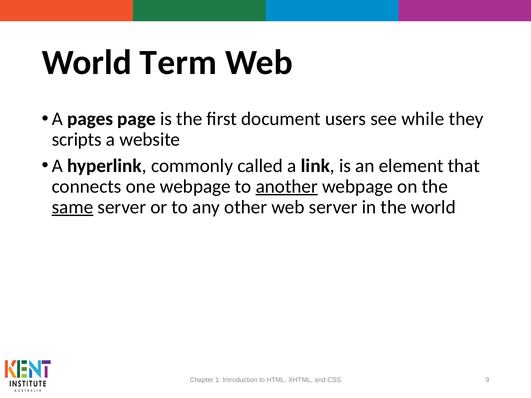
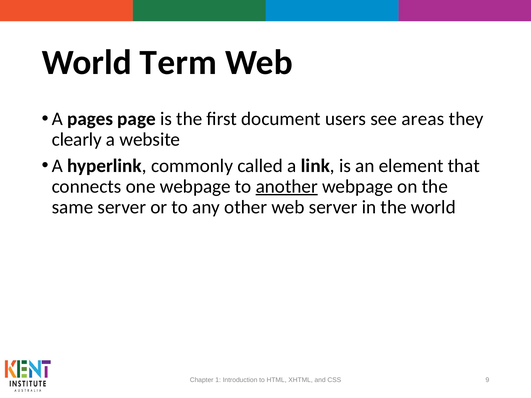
while: while -> areas
scripts: scripts -> clearly
same underline: present -> none
